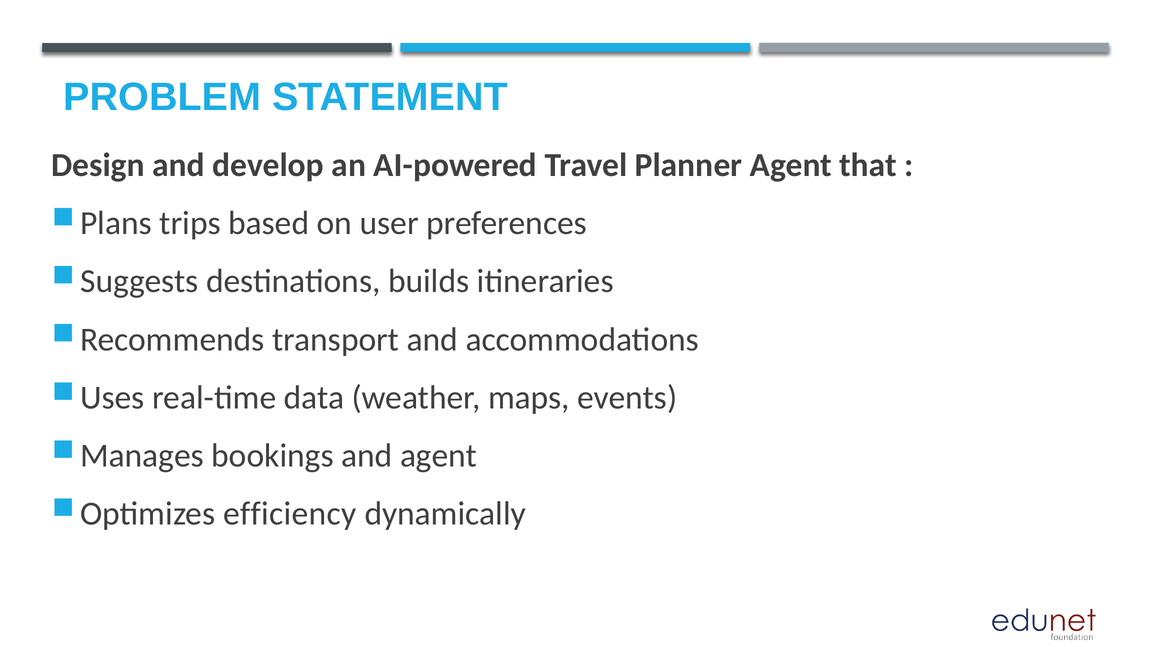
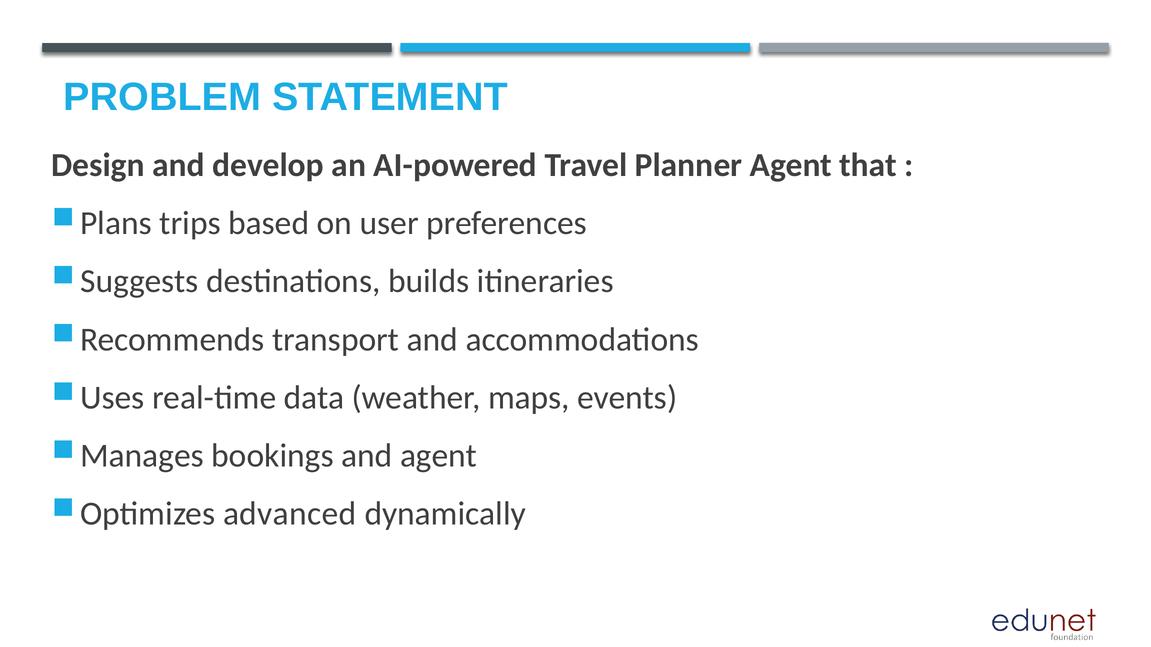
efficiency: efficiency -> advanced
